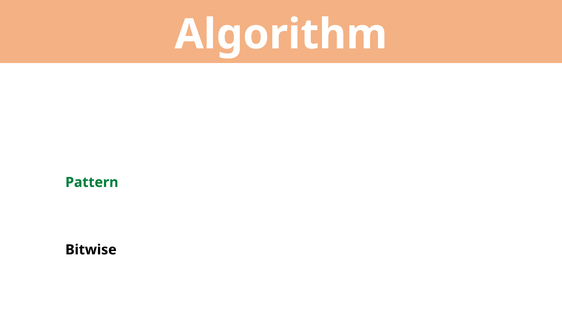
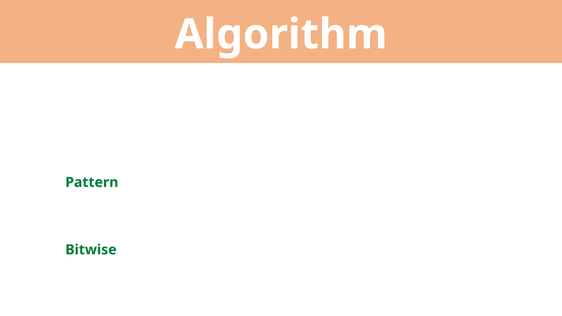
Bitwise colour: black -> green
